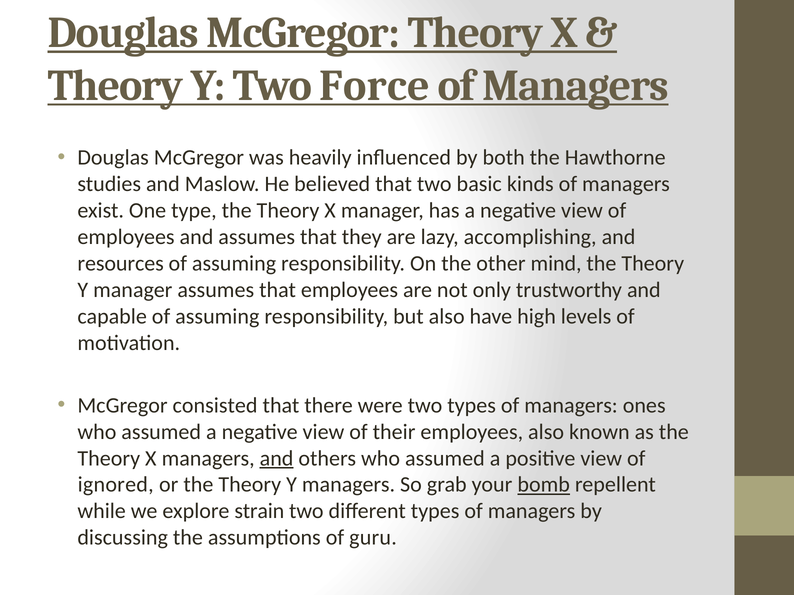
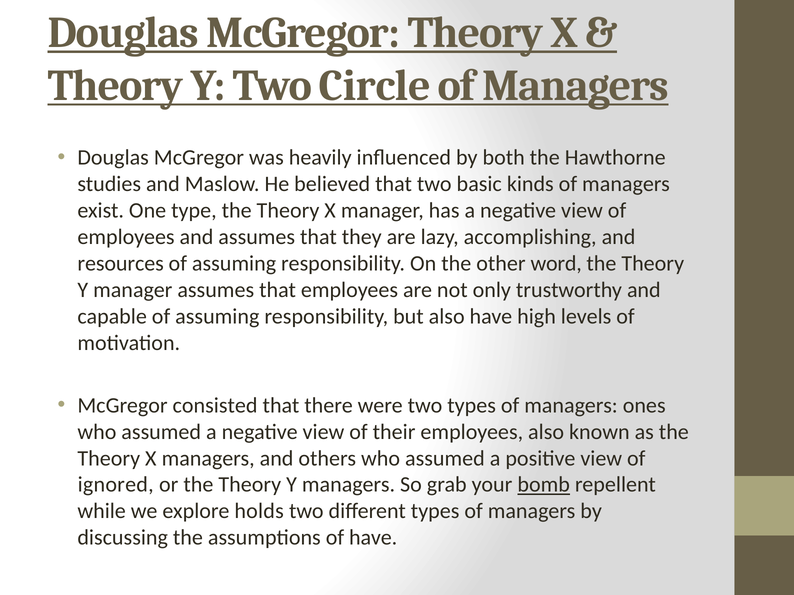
Force: Force -> Circle
mind: mind -> word
and at (277, 459) underline: present -> none
strain: strain -> holds
of guru: guru -> have
